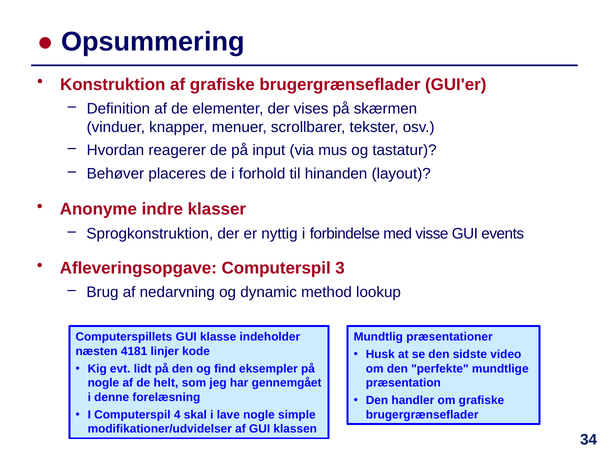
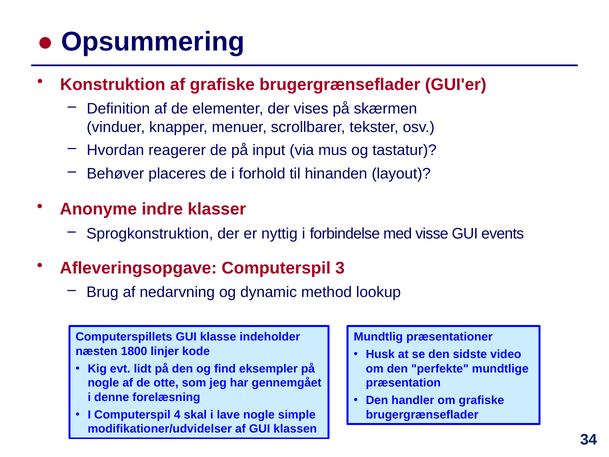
4181: 4181 -> 1800
helt: helt -> otte
